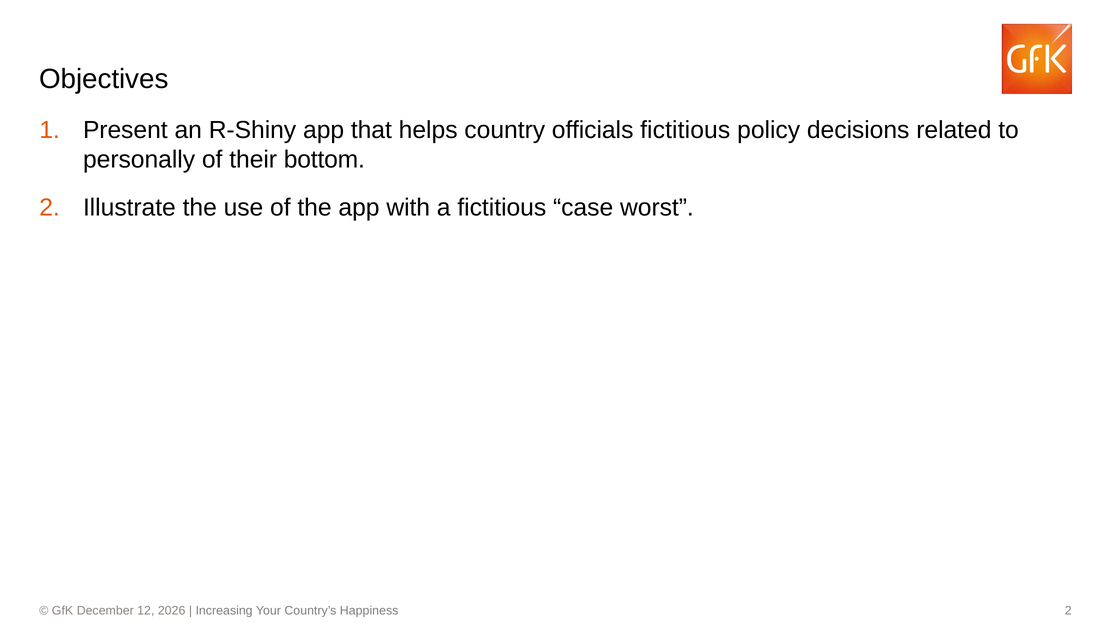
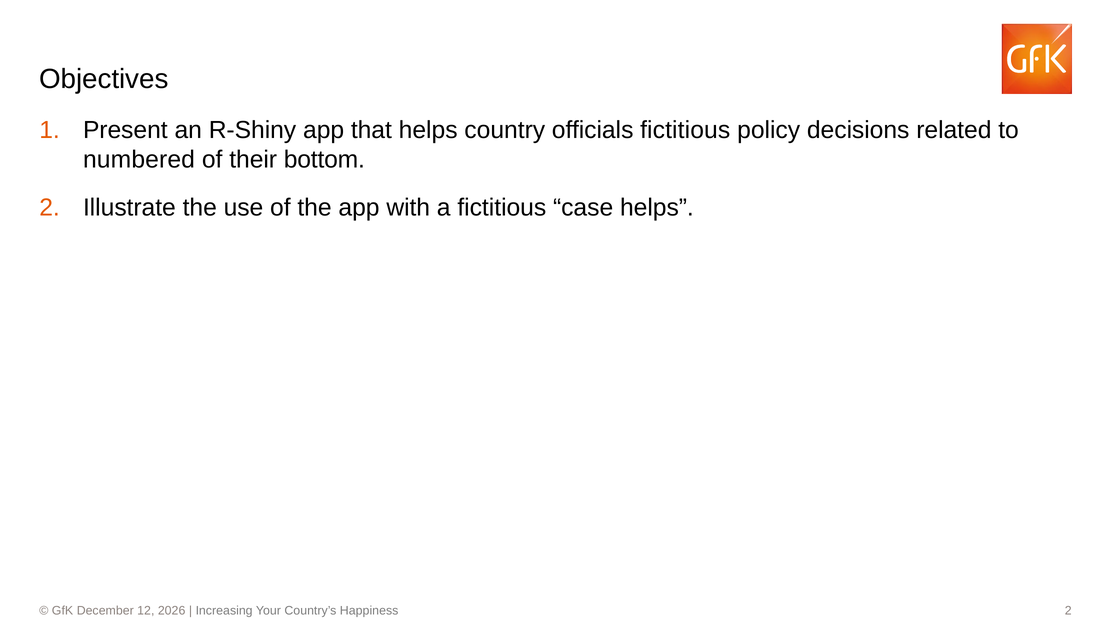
personally: personally -> numbered
case worst: worst -> helps
